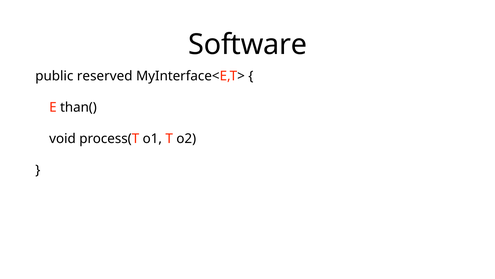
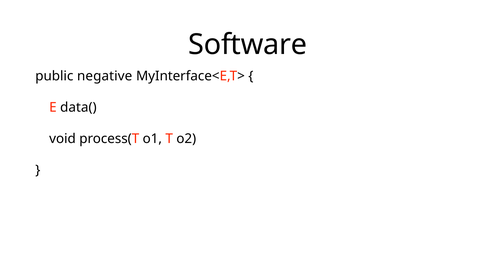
reserved: reserved -> negative
than(: than( -> data(
